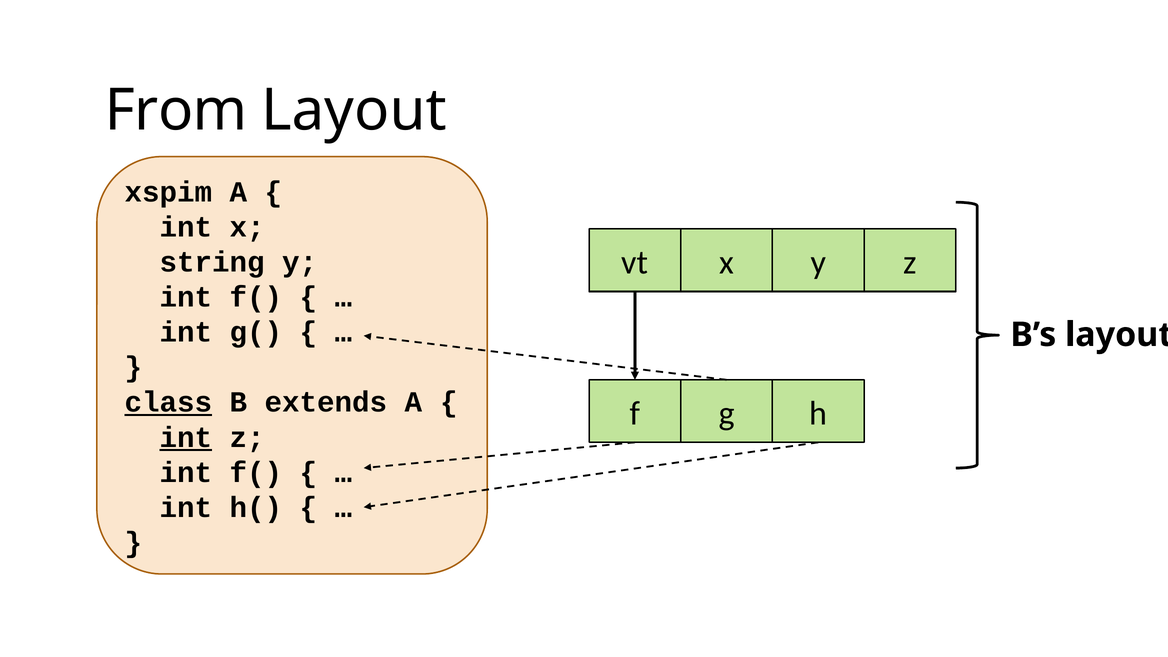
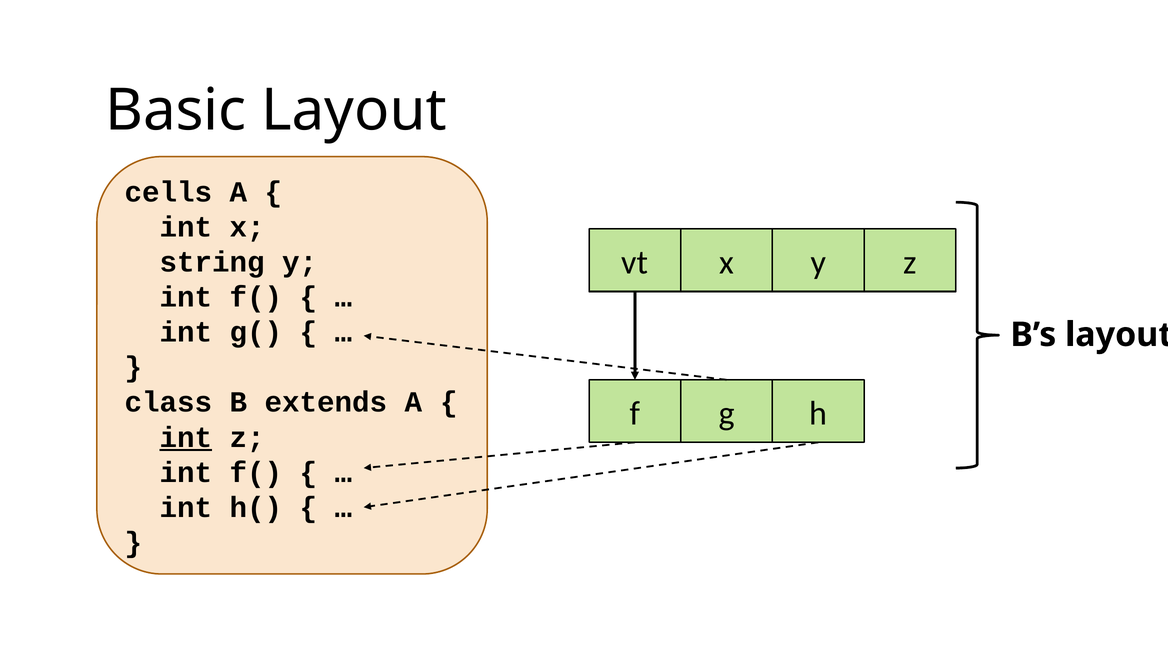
From: From -> Basic
xspim: xspim -> cells
class underline: present -> none
